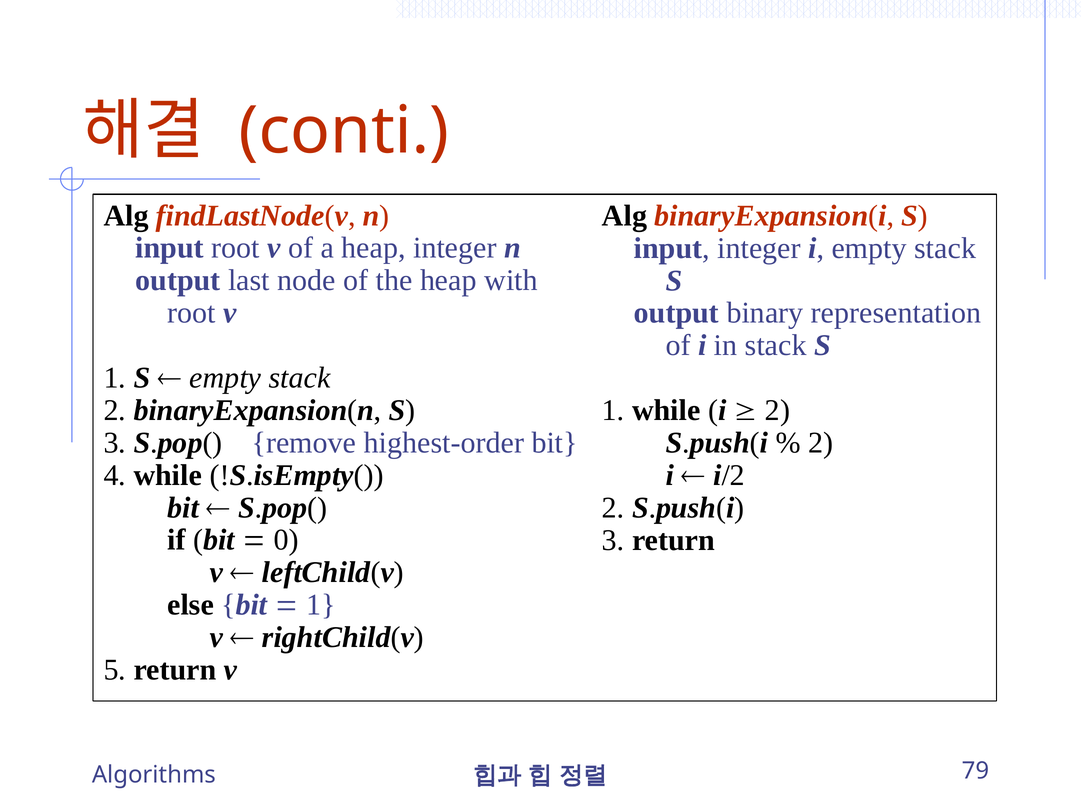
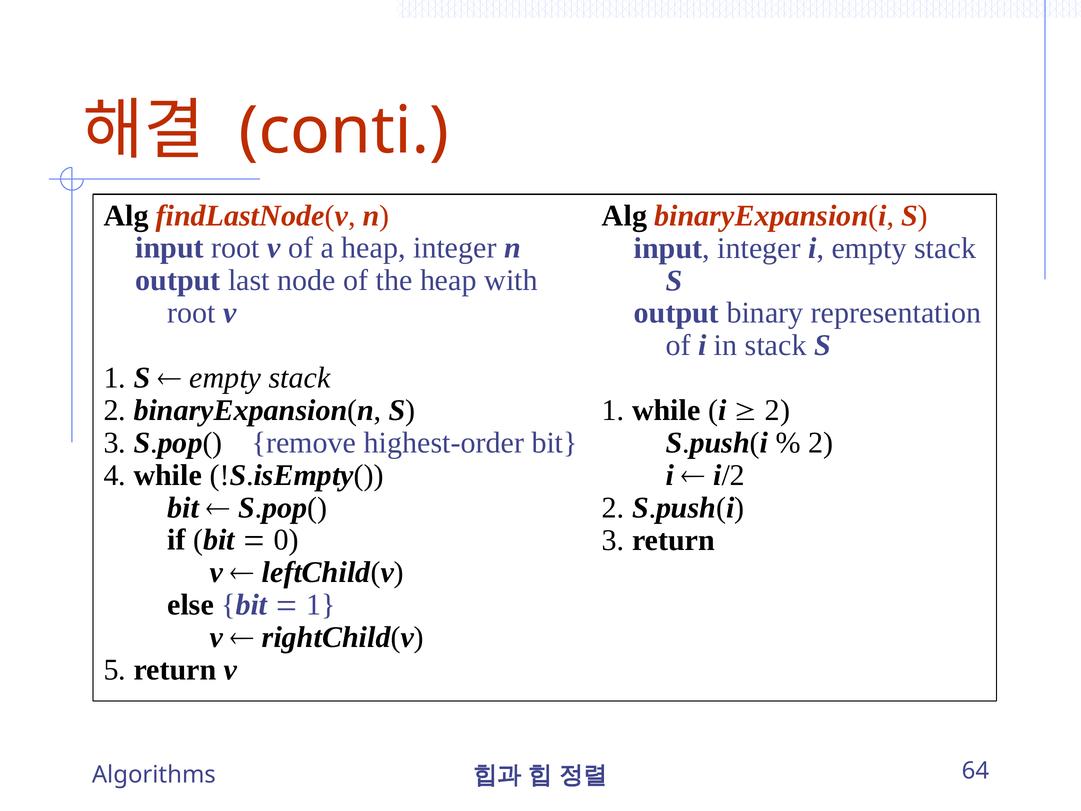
79: 79 -> 64
